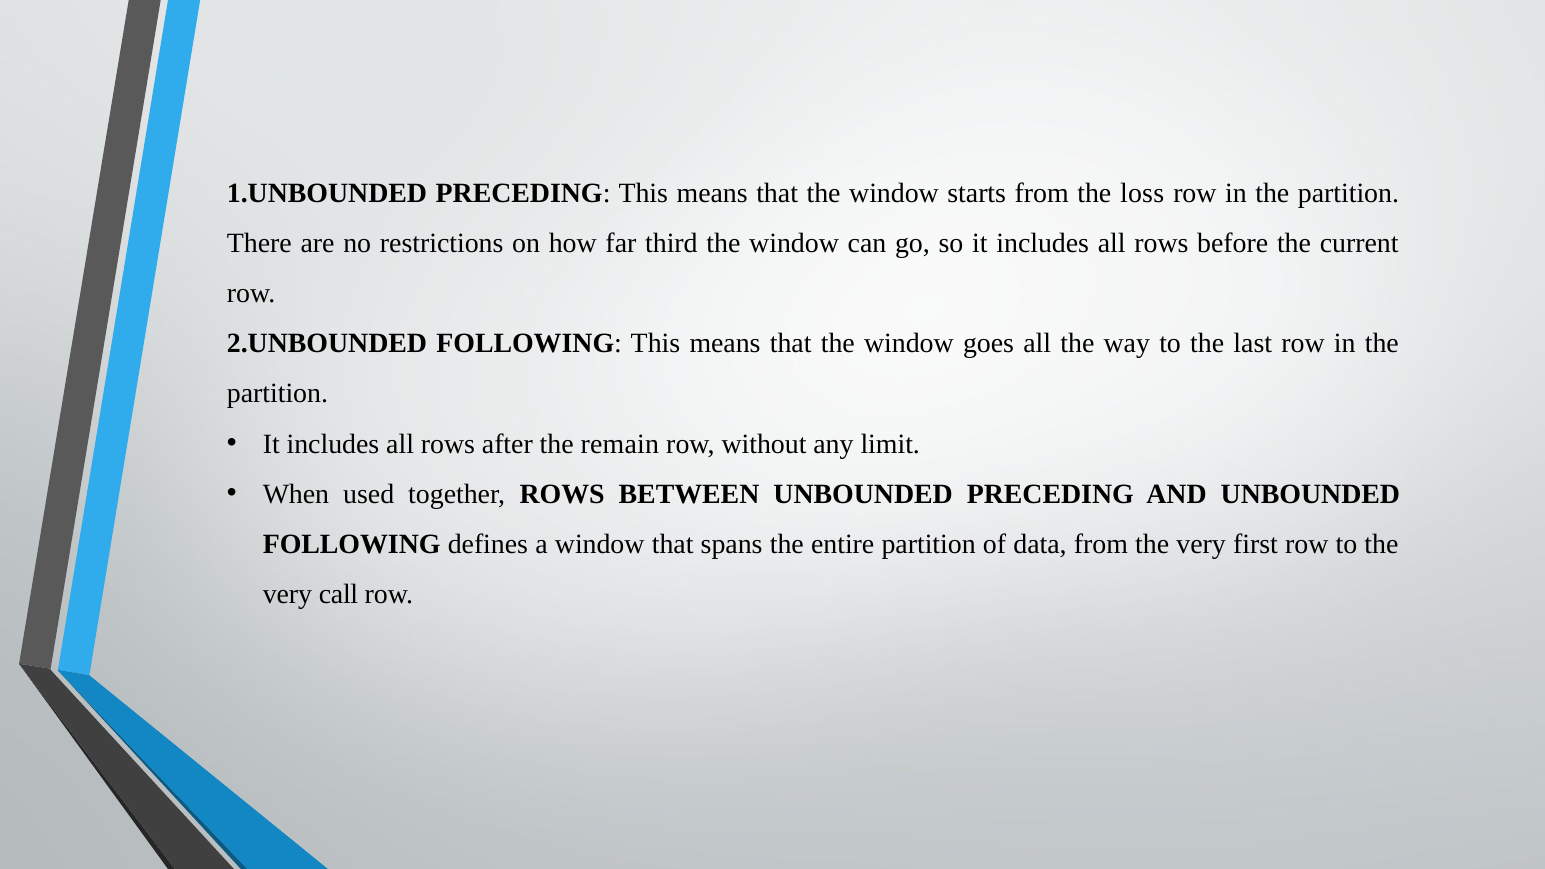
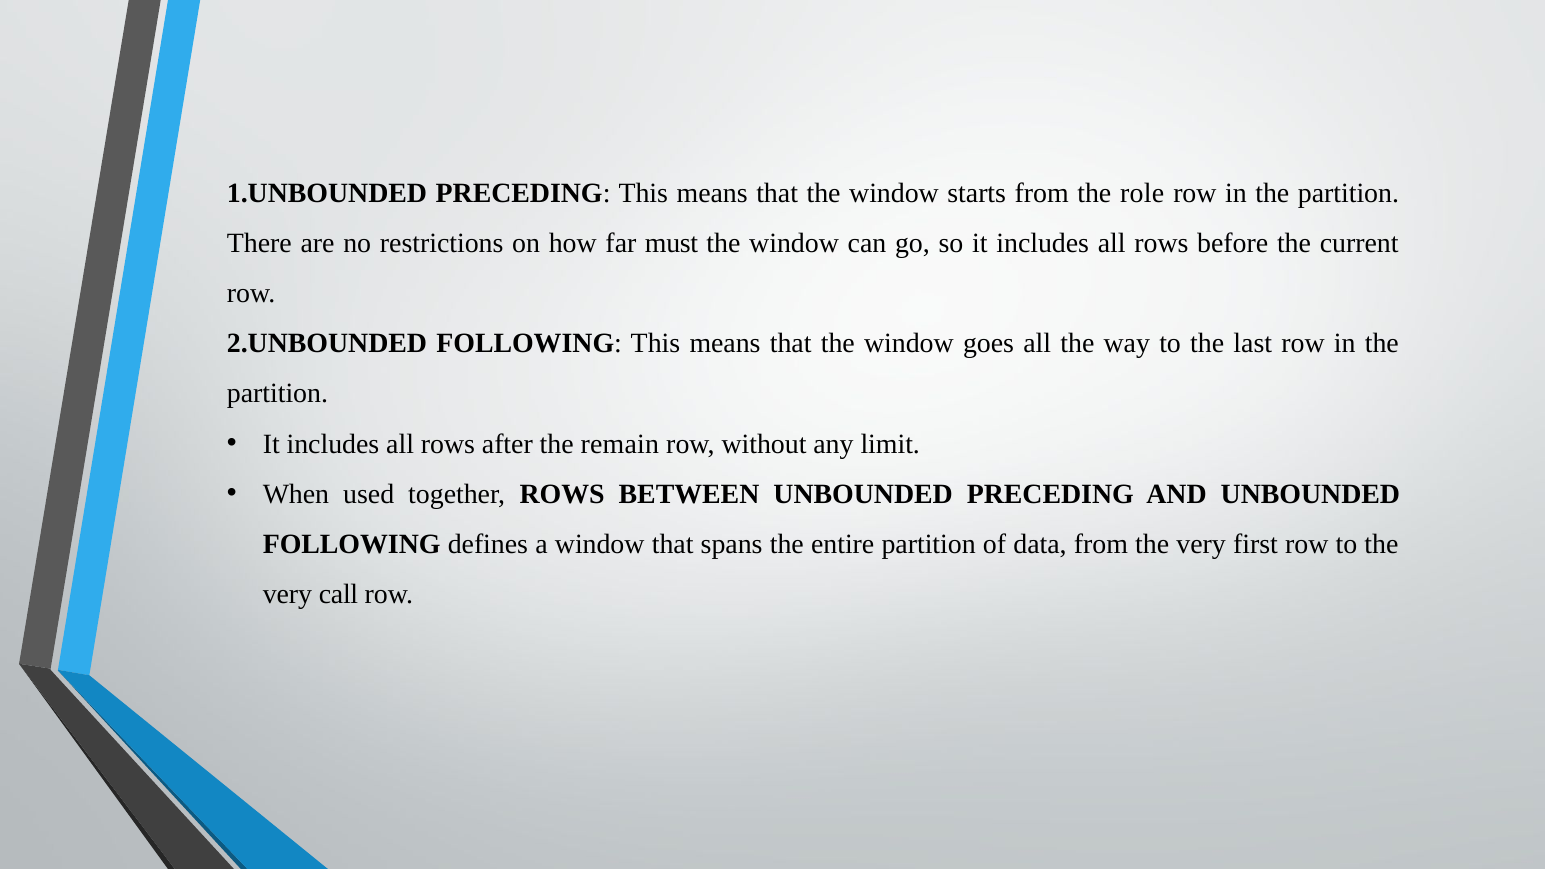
loss: loss -> role
third: third -> must
